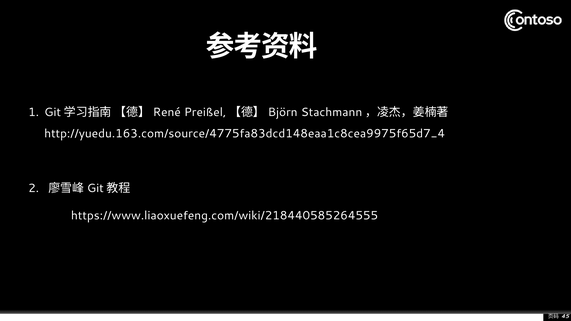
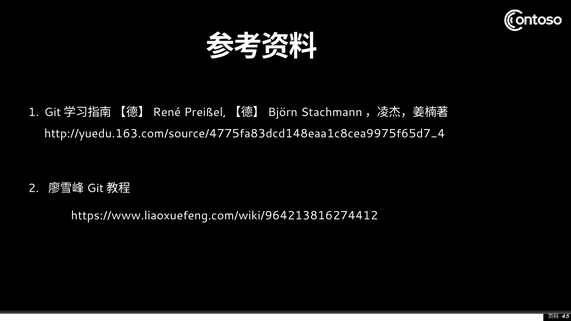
https://www.liaoxuefeng.com/wiki/218440585264555: https://www.liaoxuefeng.com/wiki/218440585264555 -> https://www.liaoxuefeng.com/wiki/964213816274412
